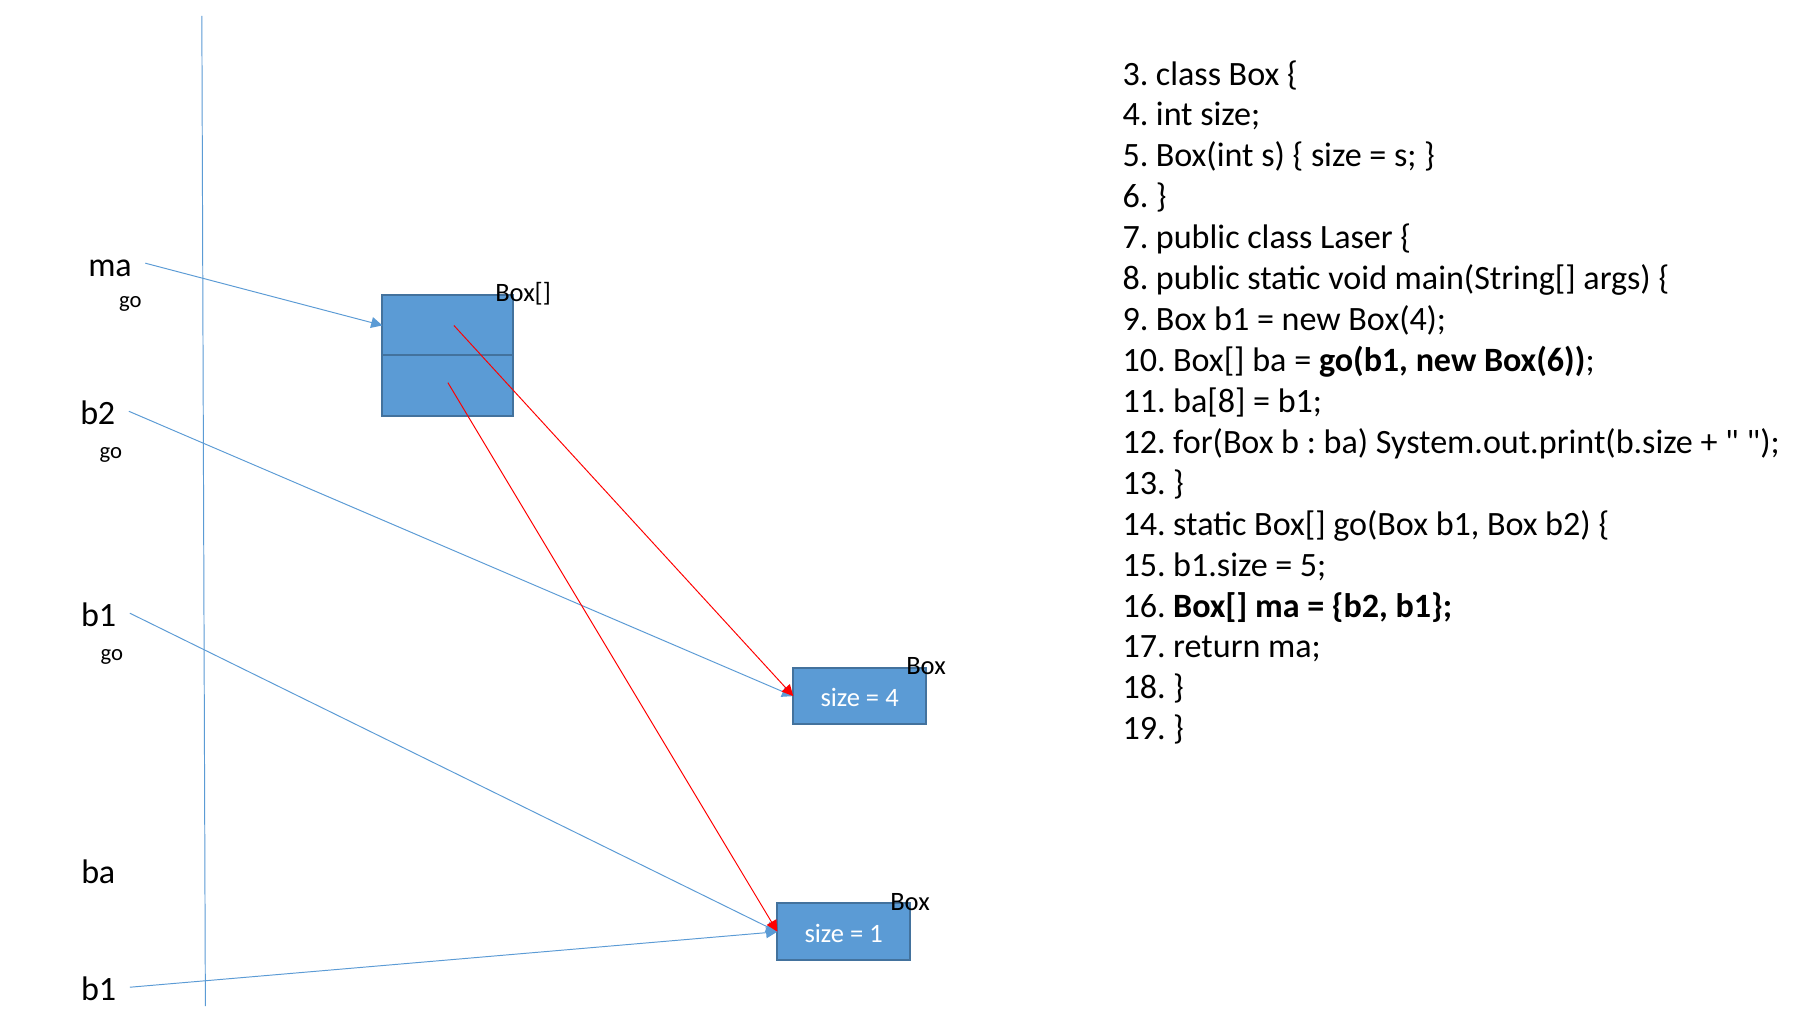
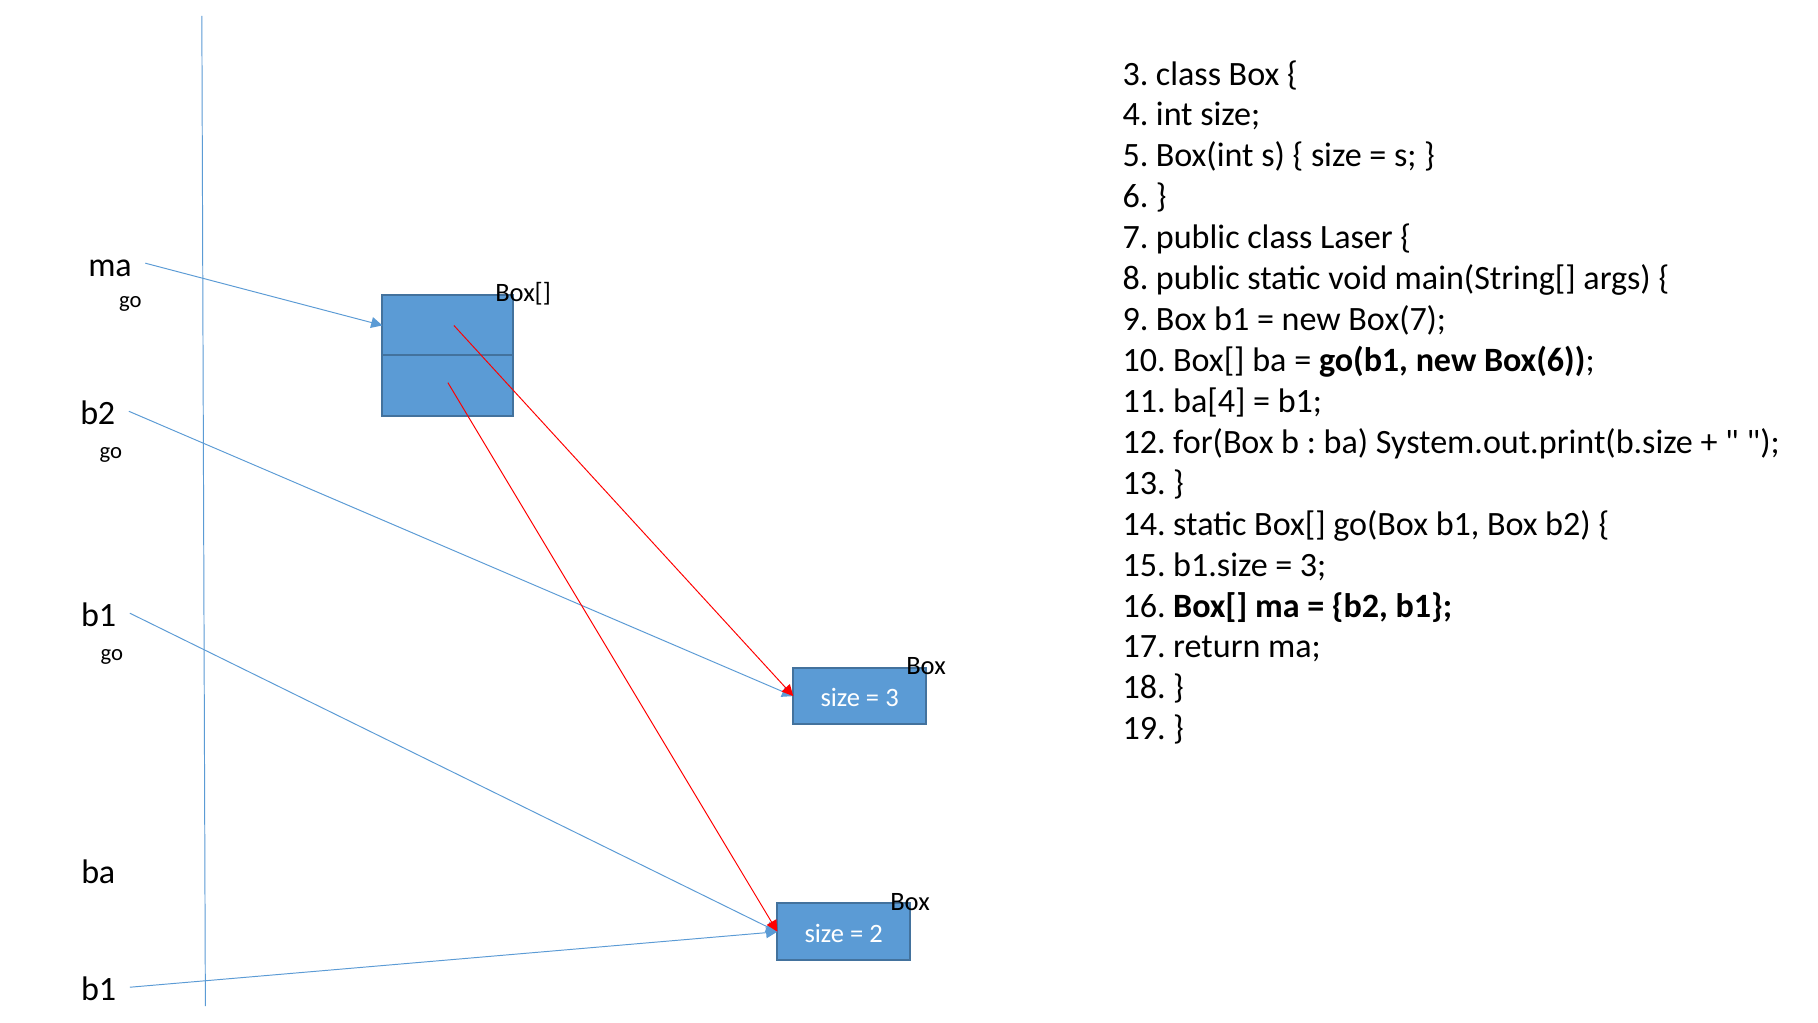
Box(4: Box(4 -> Box(7
ba[8: ba[8 -> ba[4
5 at (1313, 565): 5 -> 3
4 at (892, 698): 4 -> 3
1: 1 -> 2
